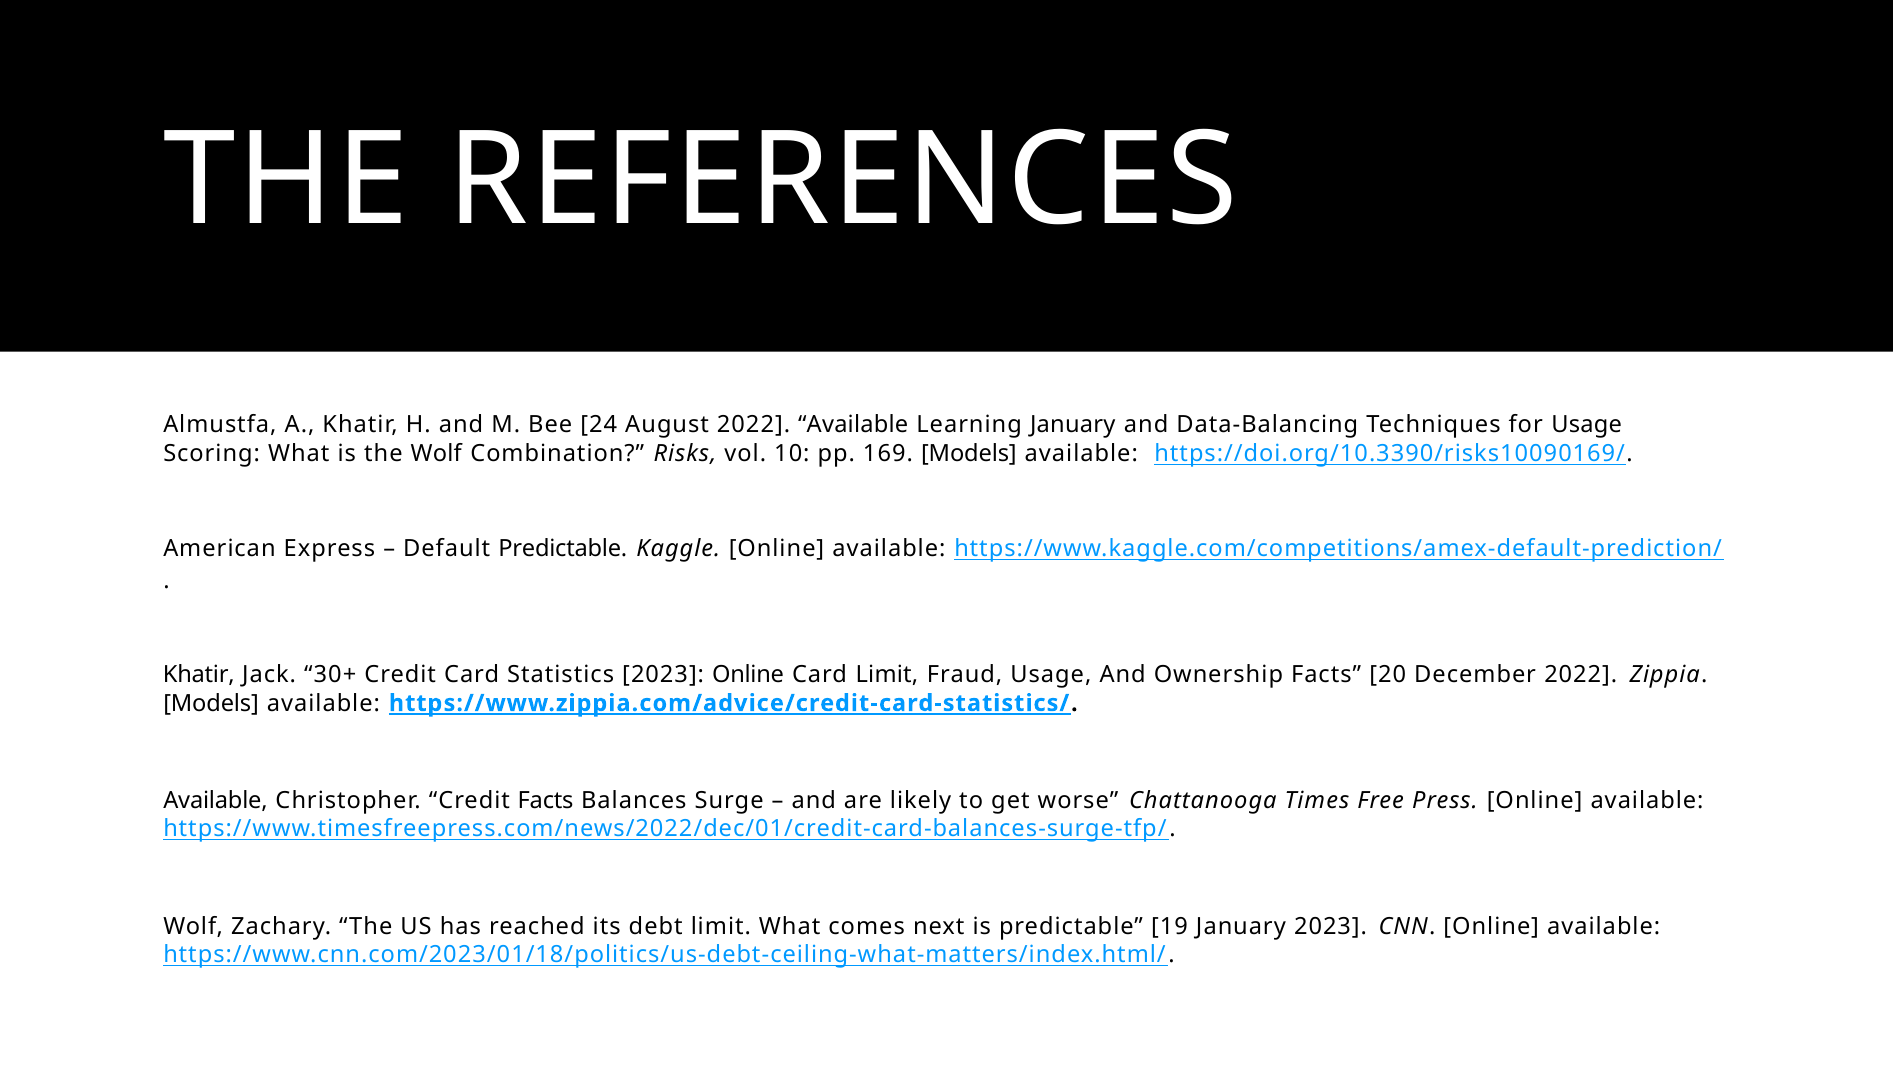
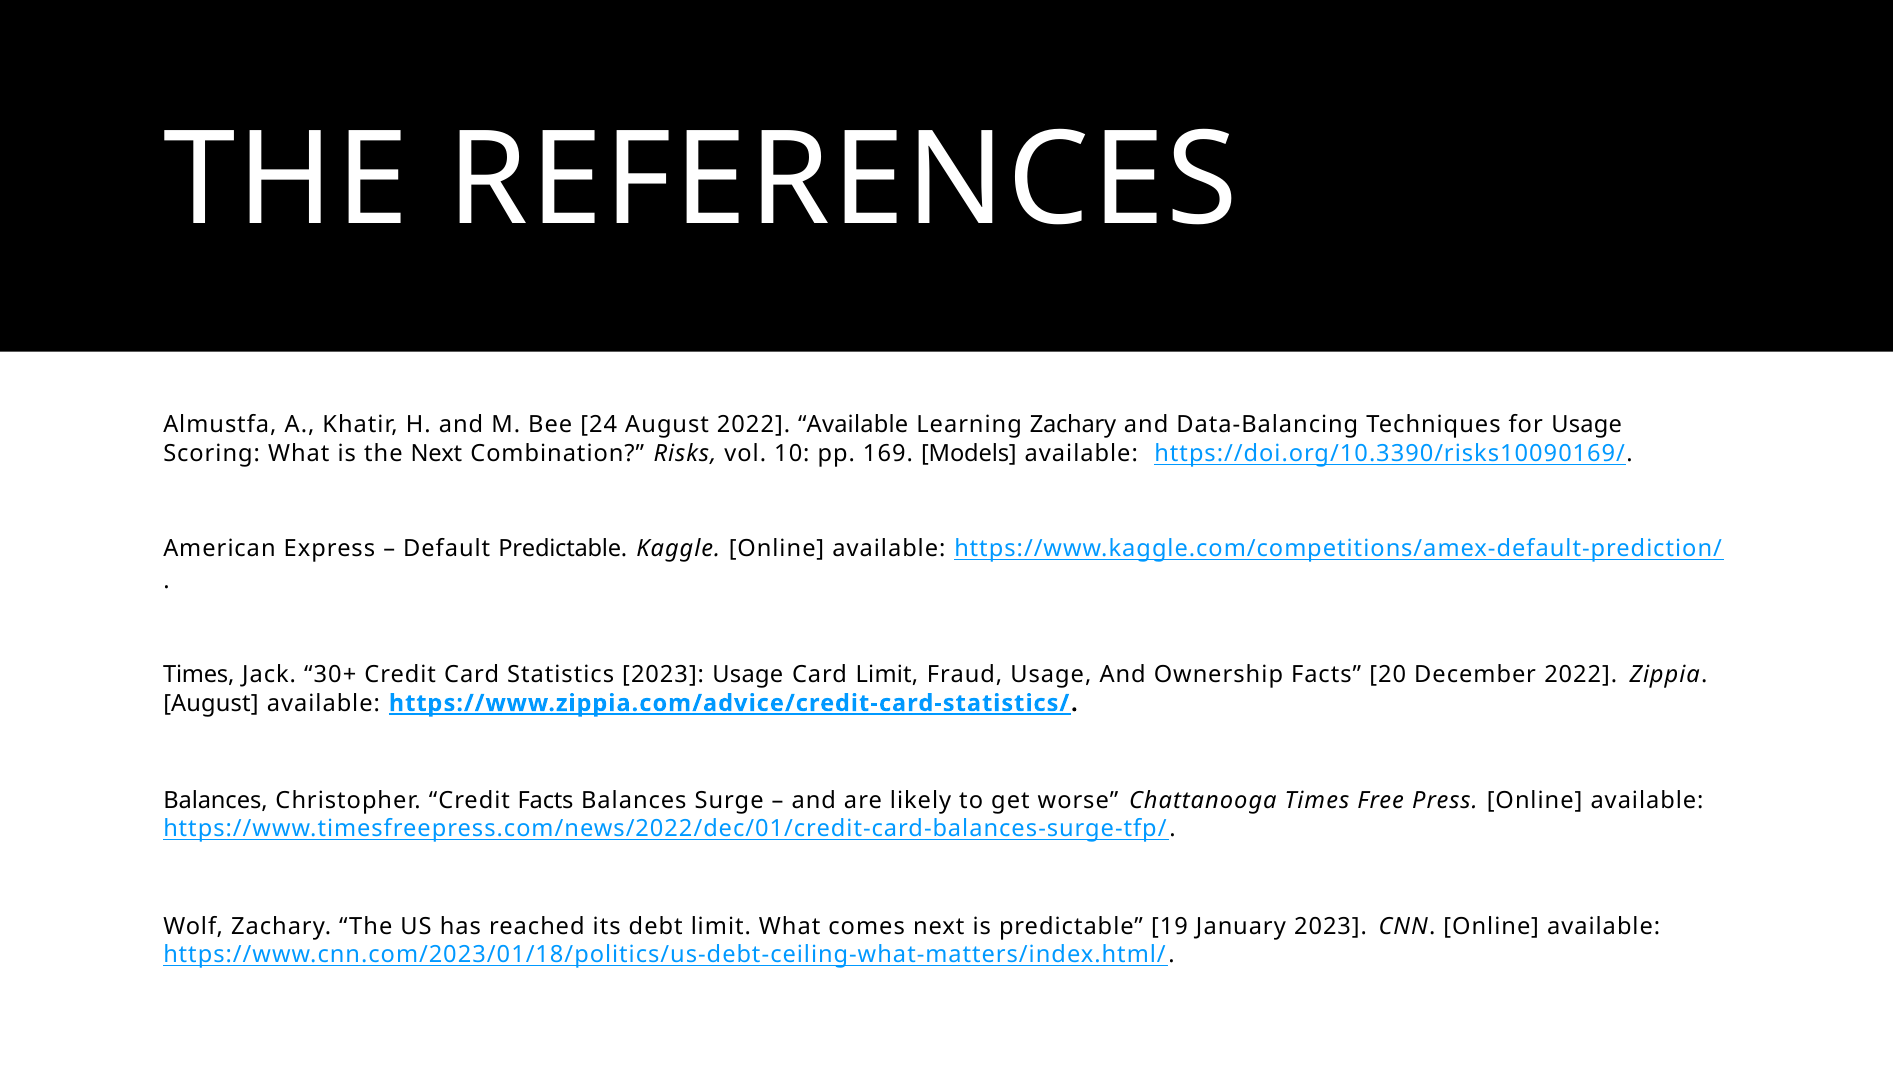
Learning January: January -> Zachary
the Wolf: Wolf -> Next
Khatir at (199, 674): Khatir -> Times
2023 Online: Online -> Usage
Models at (211, 703): Models -> August
Available at (216, 800): Available -> Balances
